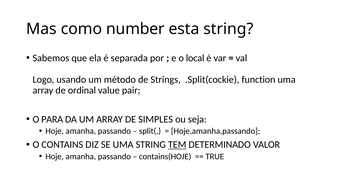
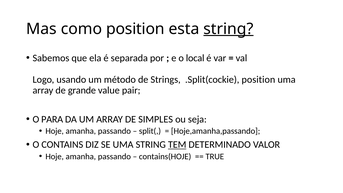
como number: number -> position
string at (228, 29) underline: none -> present
.Split(cockie function: function -> position
ordinal: ordinal -> grande
